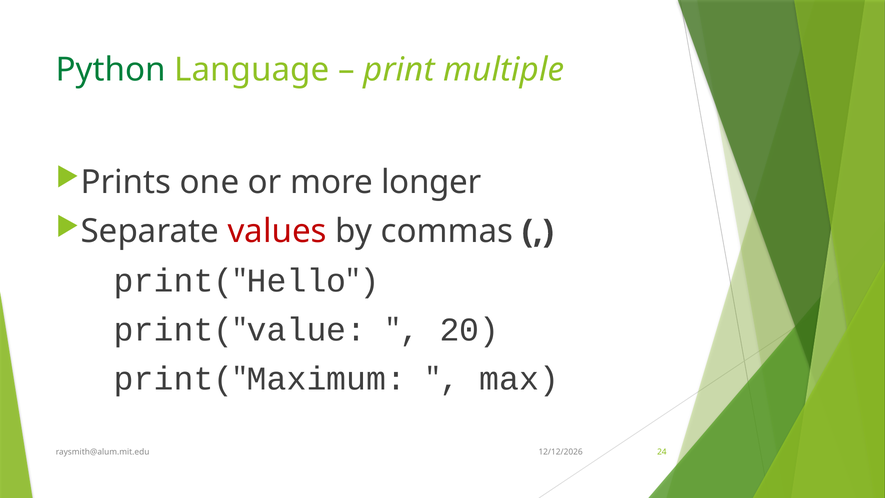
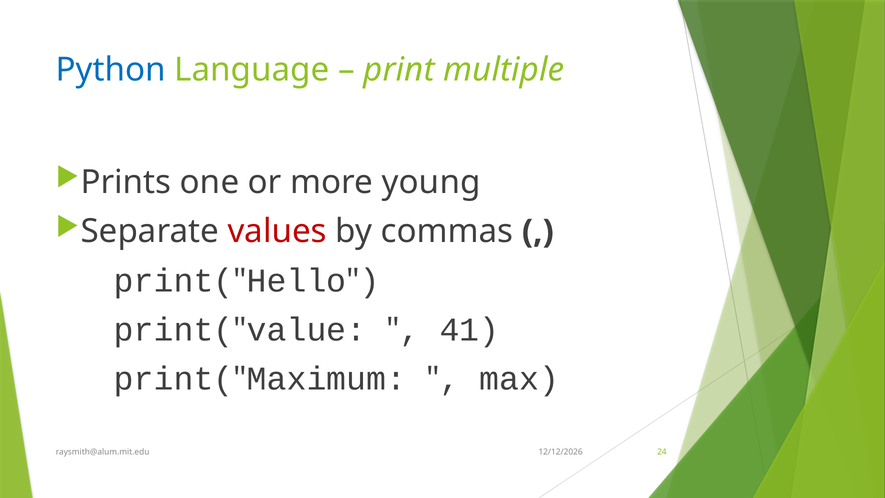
Python colour: green -> blue
longer: longer -> young
20: 20 -> 41
